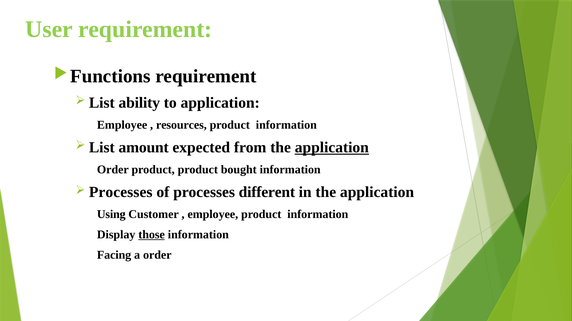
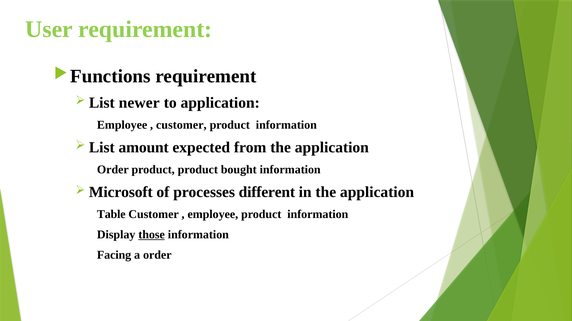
ability: ability -> newer
resources at (181, 125): resources -> customer
application at (332, 148) underline: present -> none
Processes at (121, 193): Processes -> Microsoft
Using: Using -> Table
